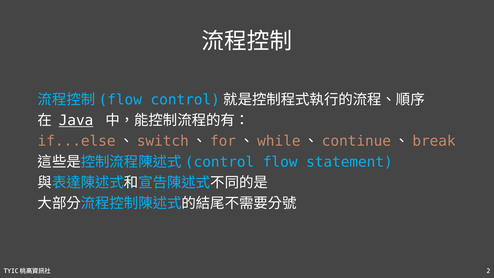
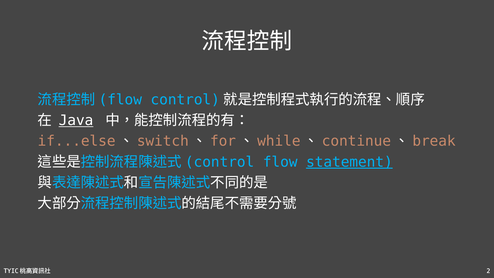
statement underline: none -> present
